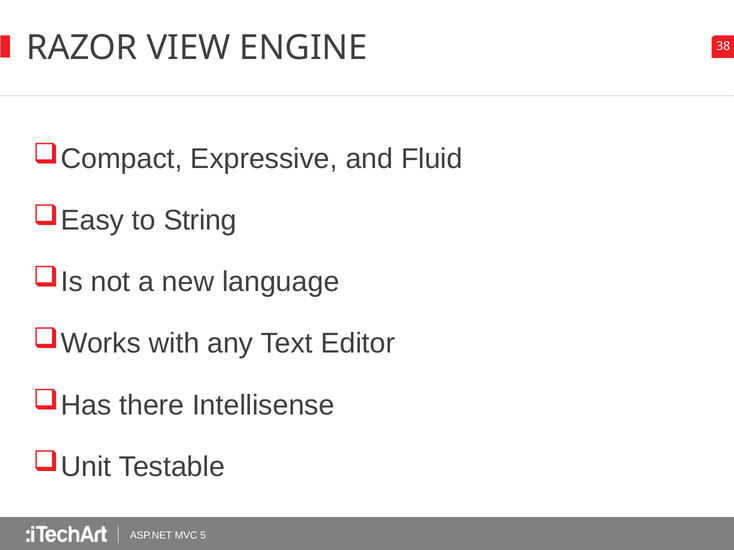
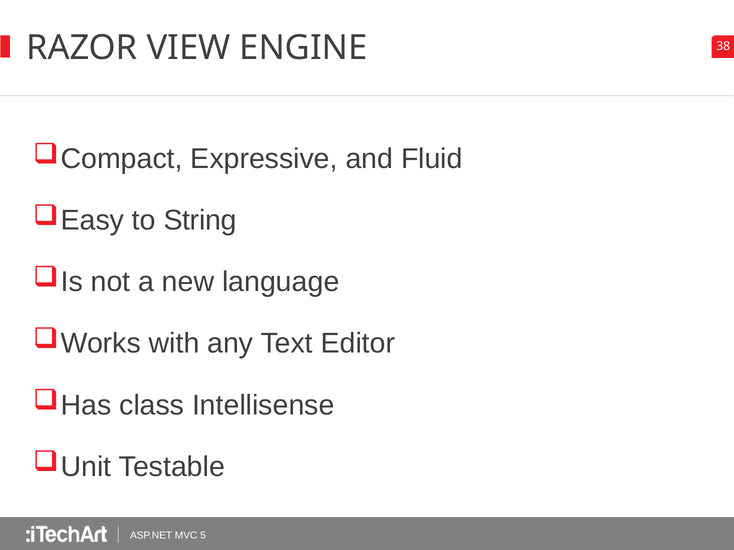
there: there -> class
